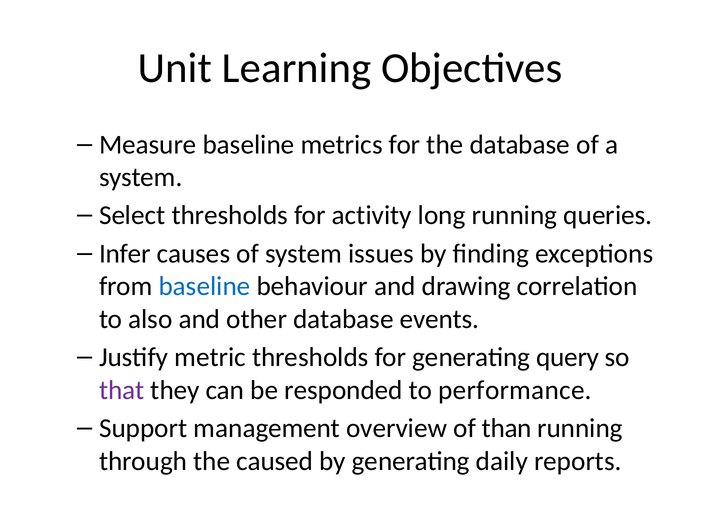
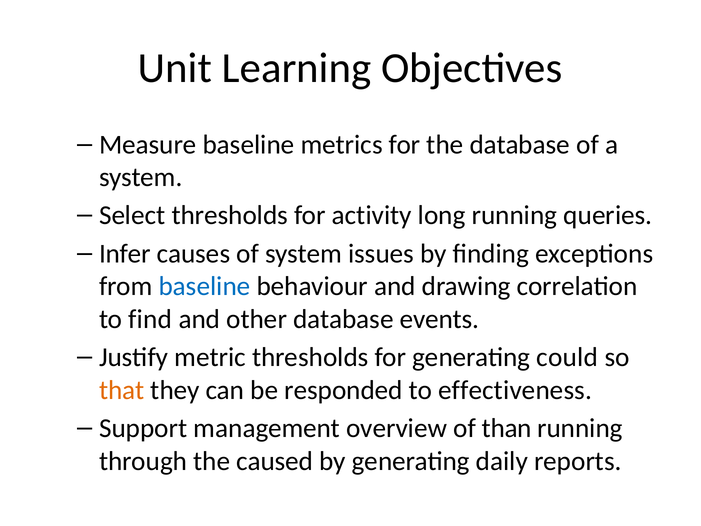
also: also -> find
query: query -> could
that colour: purple -> orange
performance: performance -> effectiveness
